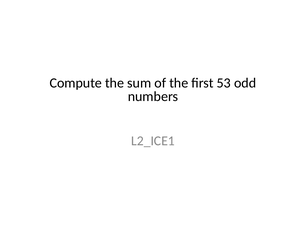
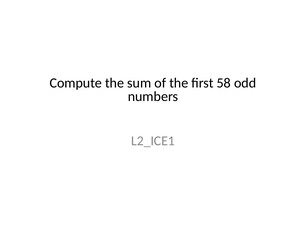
53: 53 -> 58
